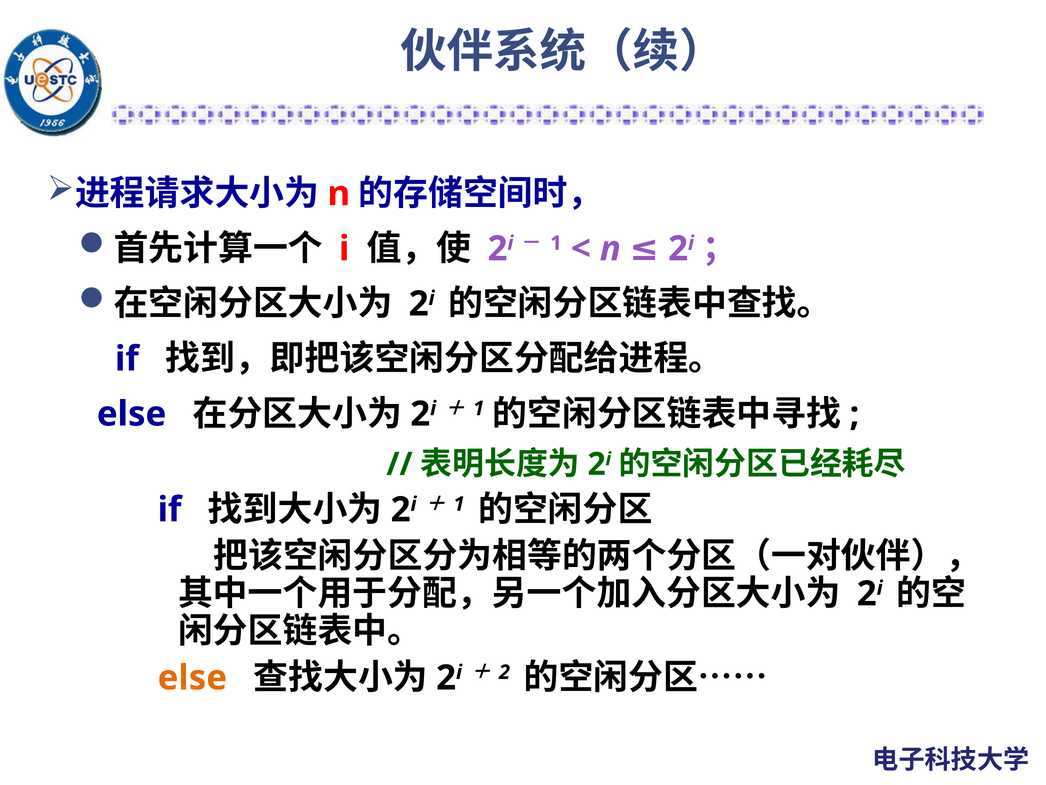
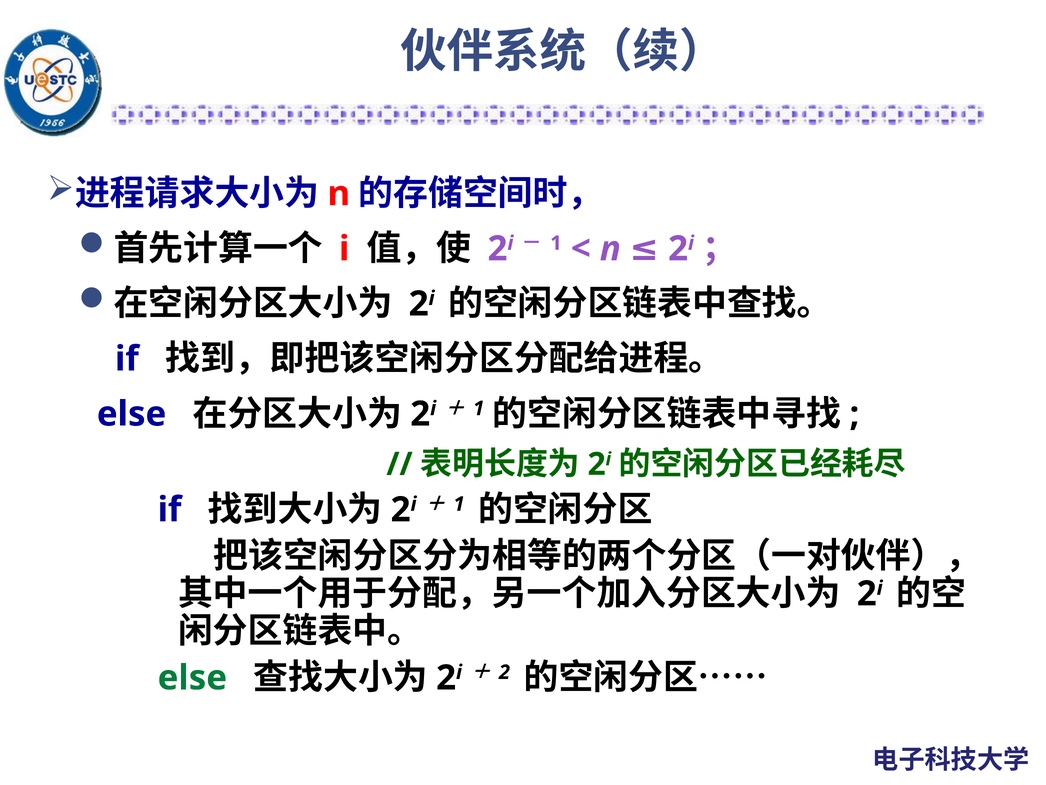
else at (192, 677) colour: orange -> green
